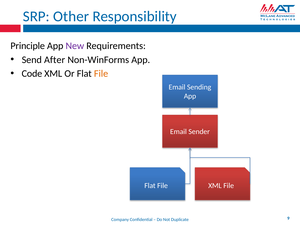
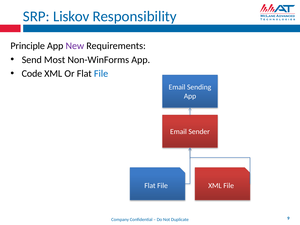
Other: Other -> Liskov
After: After -> Most
File at (101, 74) colour: orange -> blue
